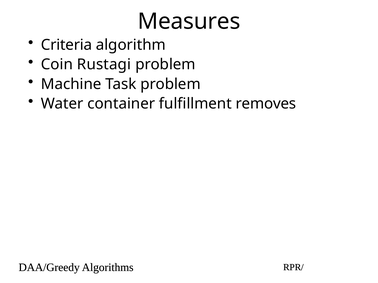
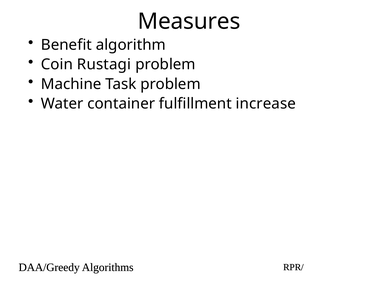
Criteria: Criteria -> Benefit
removes: removes -> increase
